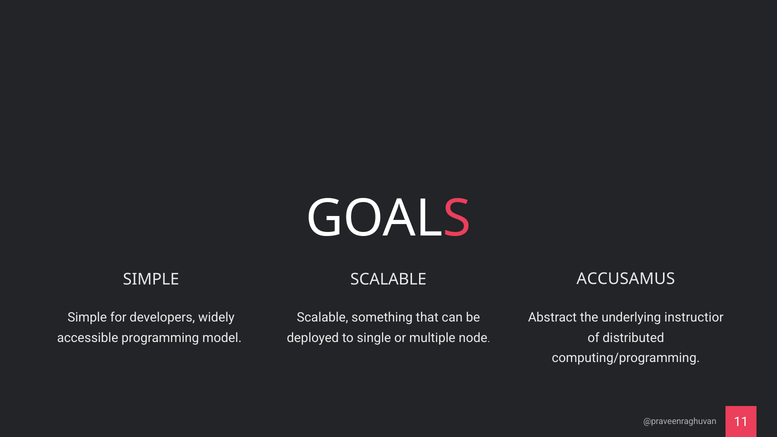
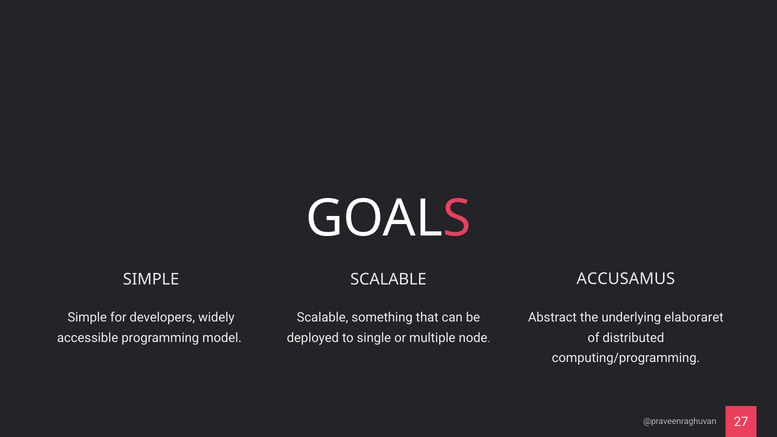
instructior: instructior -> elaboraret
11: 11 -> 27
